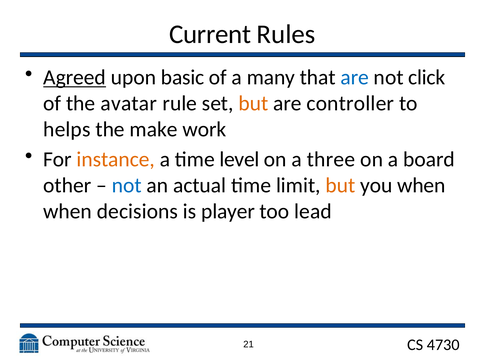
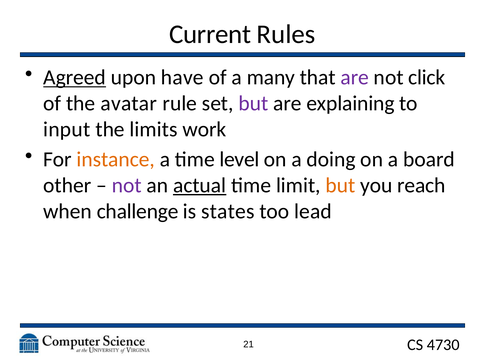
basic: basic -> have
are at (355, 77) colour: blue -> purple
but at (253, 103) colour: orange -> purple
controller: controller -> explaining
helps: helps -> input
make: make -> limits
three: three -> doing
not at (127, 185) colour: blue -> purple
actual underline: none -> present
you when: when -> reach
decisions: decisions -> challenge
player: player -> states
